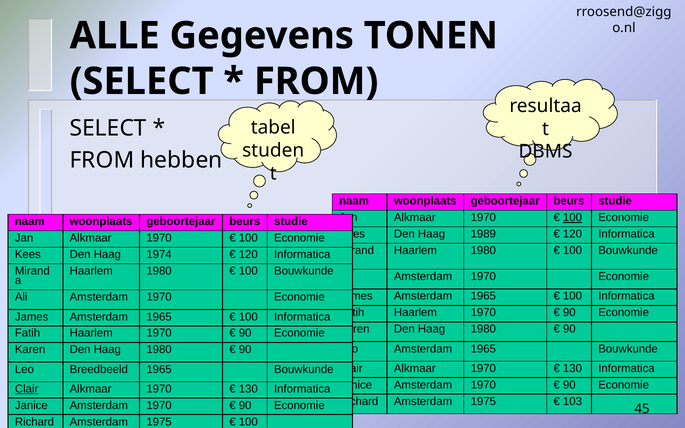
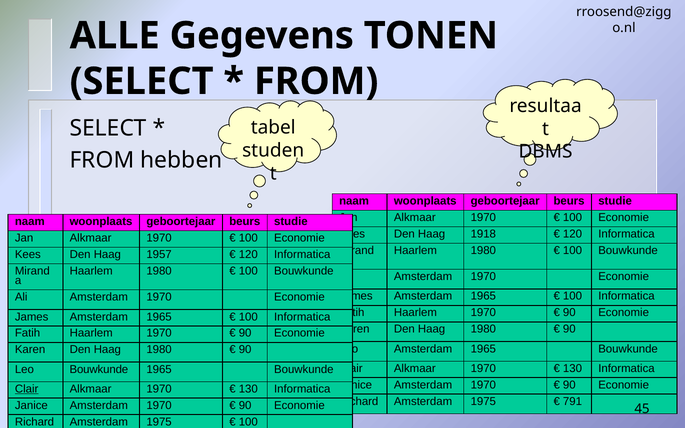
100 at (572, 218) underline: present -> none
1989: 1989 -> 1918
1974: 1974 -> 1957
Leo Breedbeeld: Breedbeeld -> Bouwkunde
103: 103 -> 791
